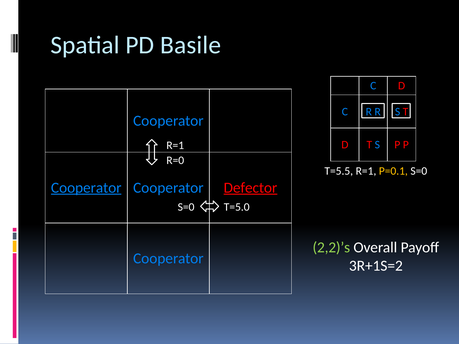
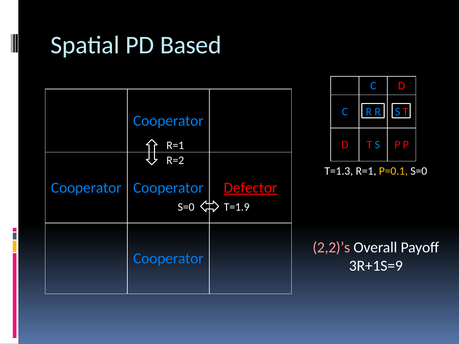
Basile: Basile -> Based
R=0: R=0 -> R=2
T=5.5: T=5.5 -> T=1.3
Cooperator at (86, 188) underline: present -> none
T=5.0: T=5.0 -> T=1.9
2,2)’s colour: light green -> pink
3R+1S=2: 3R+1S=2 -> 3R+1S=9
